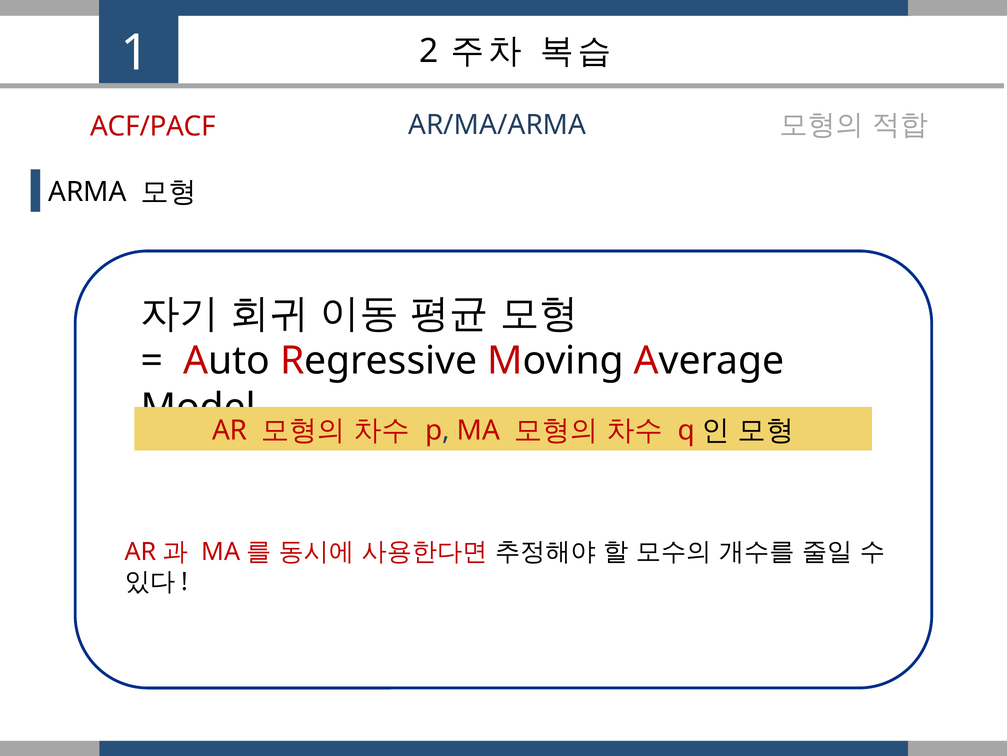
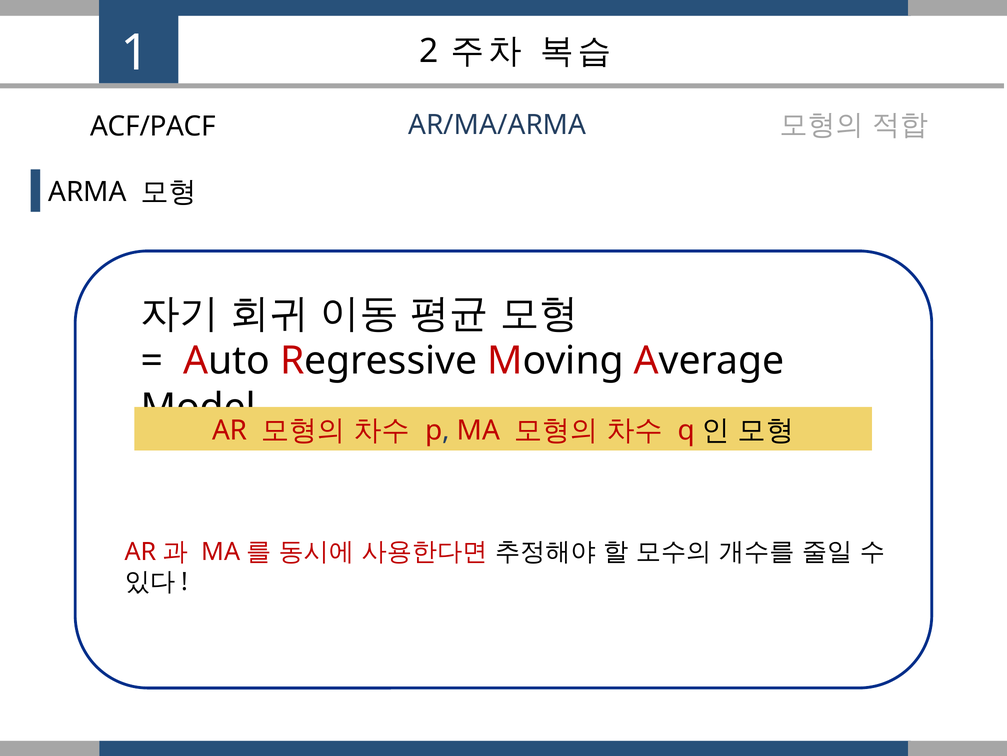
ACF/PACF colour: red -> black
